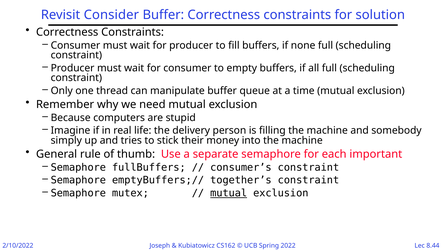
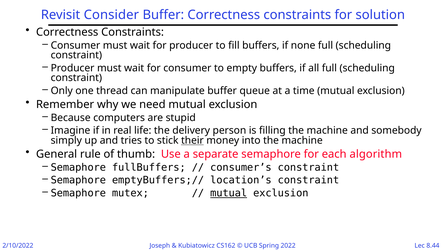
their underline: none -> present
important: important -> algorithm
together’s: together’s -> location’s
